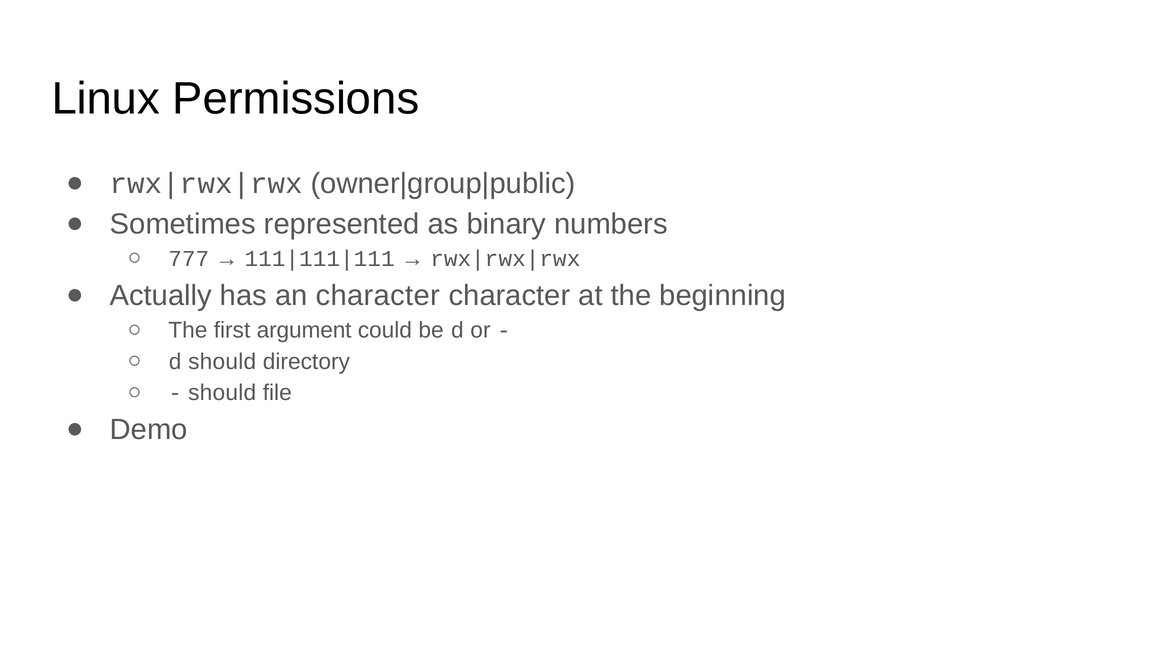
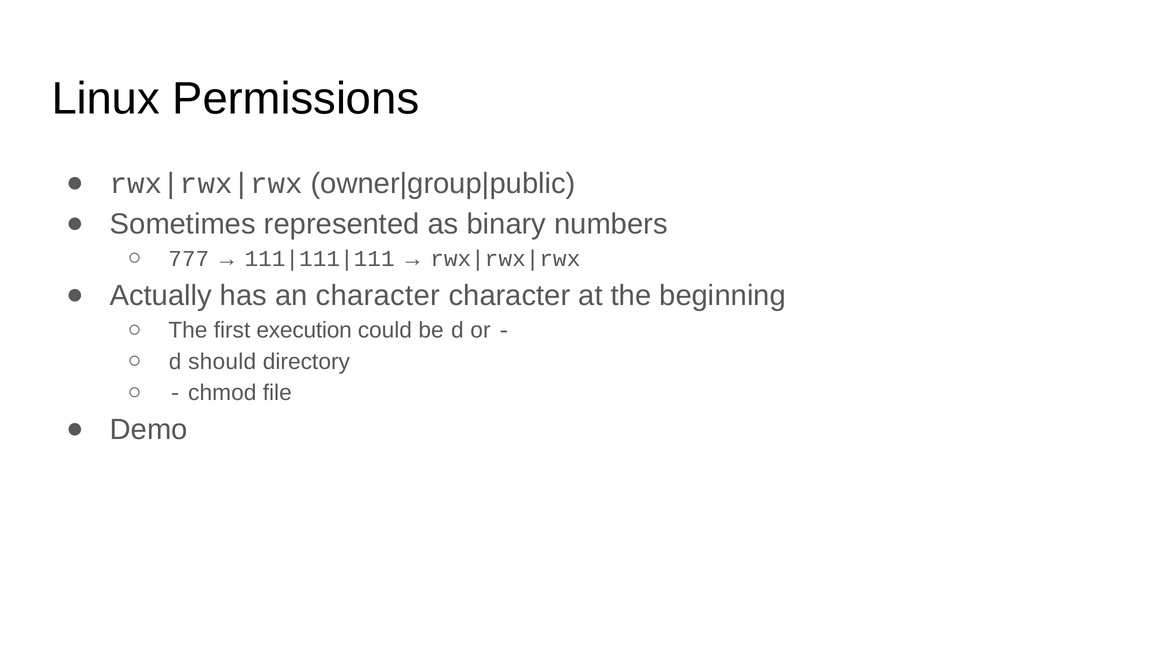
argument: argument -> execution
should at (222, 393): should -> chmod
